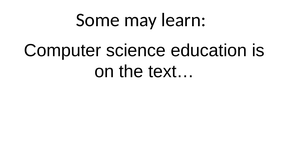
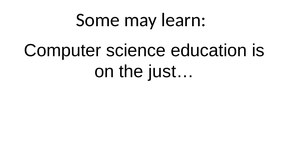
text…: text… -> just…
